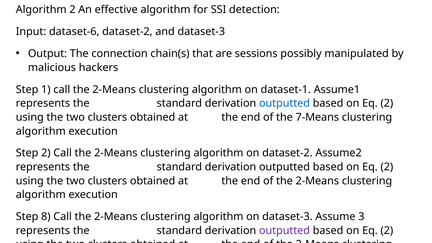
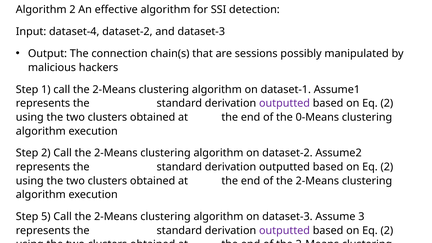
dataset-6: dataset-6 -> dataset-4
outputted at (284, 103) colour: blue -> purple
7-Means: 7-Means -> 0-Means
8: 8 -> 5
